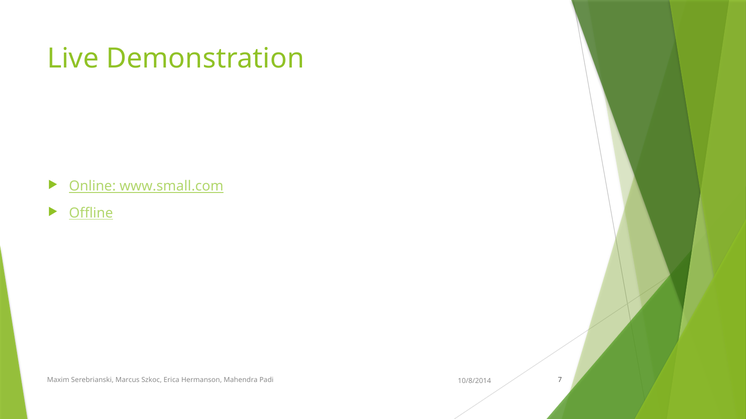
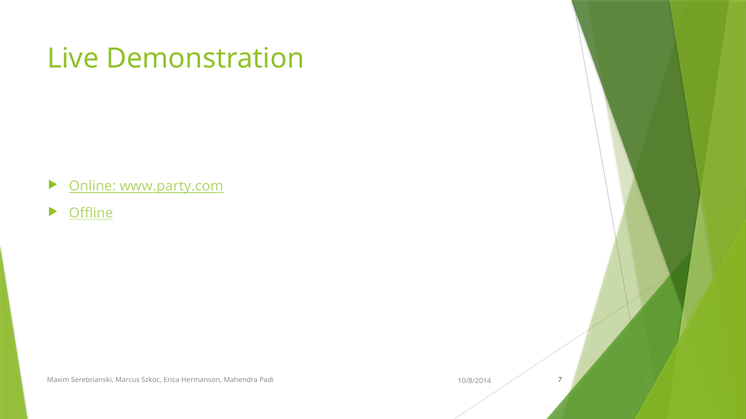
www.small.com: www.small.com -> www.party.com
